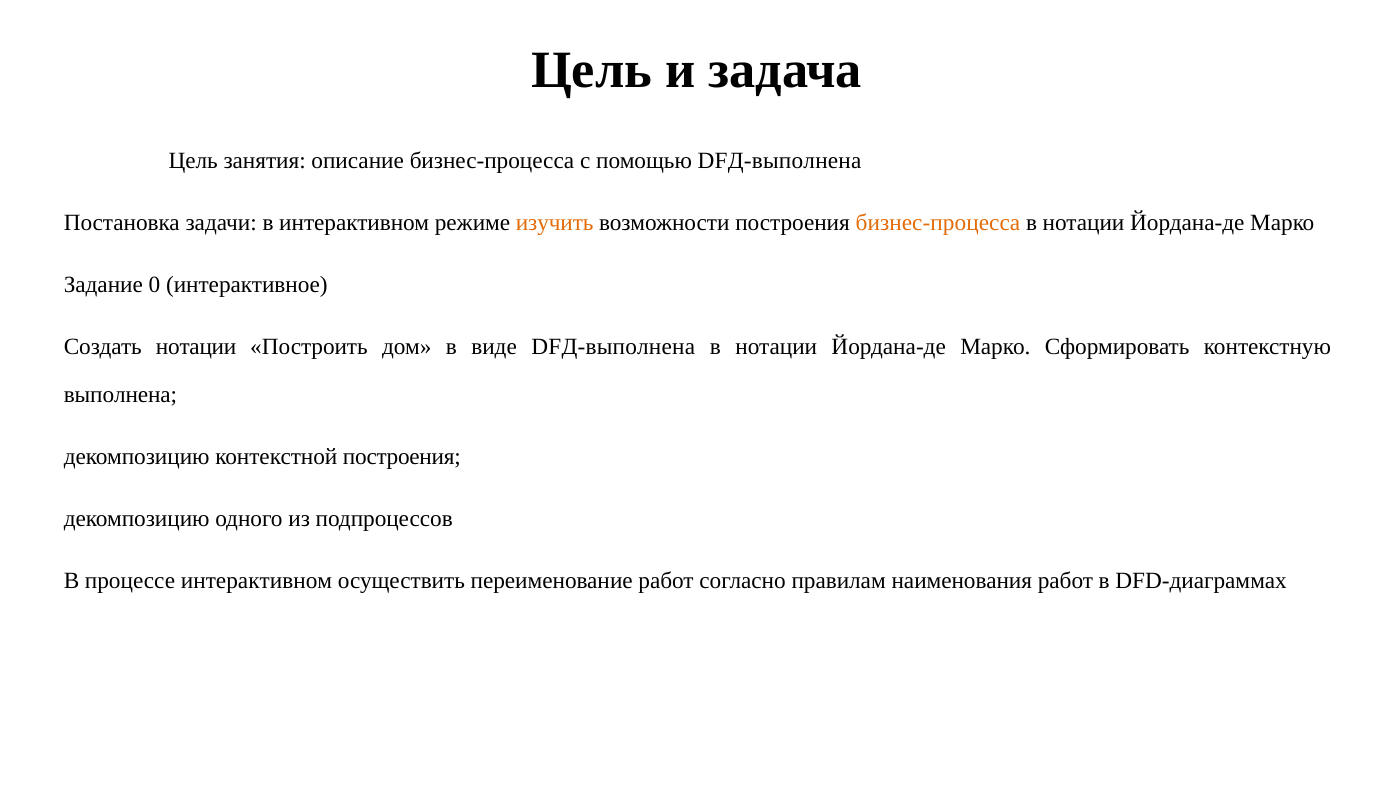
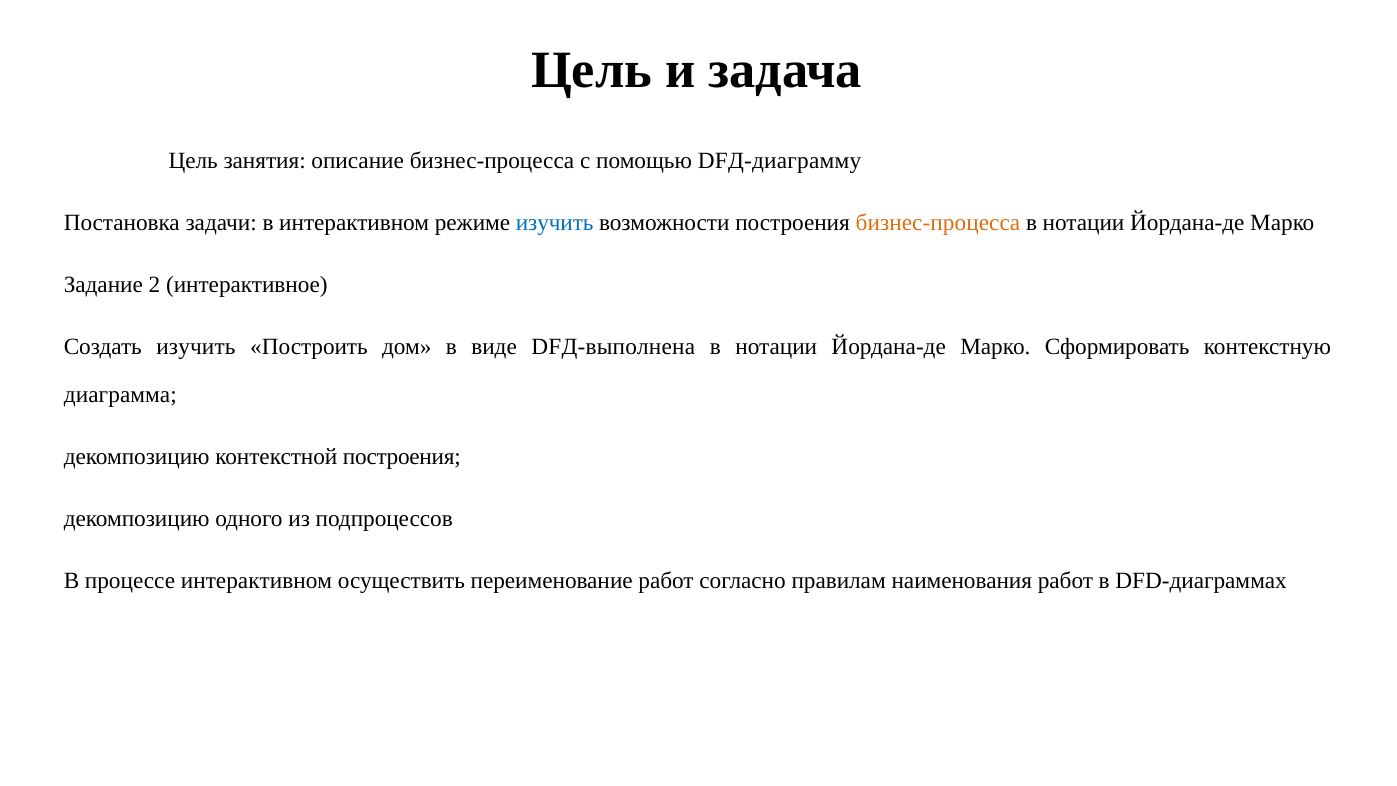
помощью DFД-выполнена: DFД-выполнена -> DFД-диаграмму
изучить at (555, 223) colour: orange -> blue
0: 0 -> 2
Создать нотации: нотации -> изучить
выполнена: выполнена -> диаграмма
